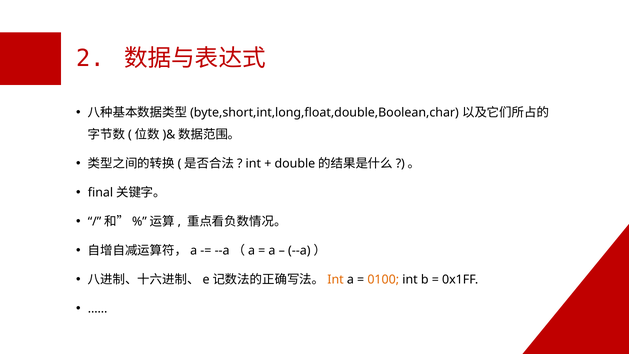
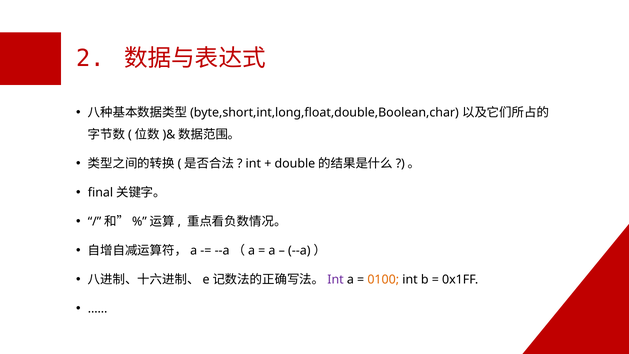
Int at (336, 280) colour: orange -> purple
